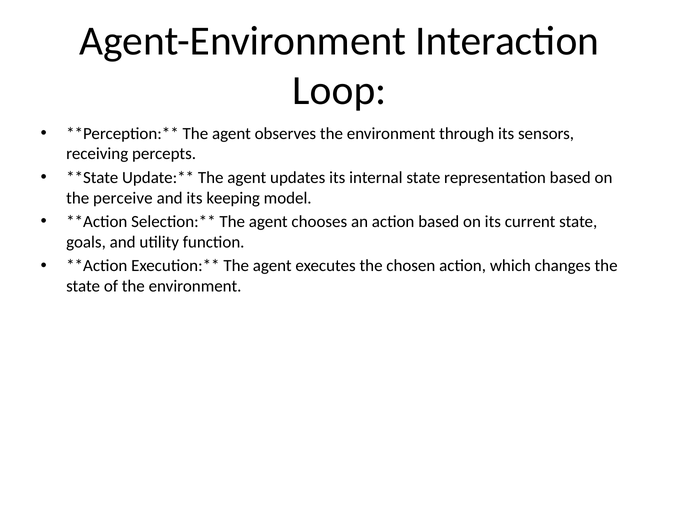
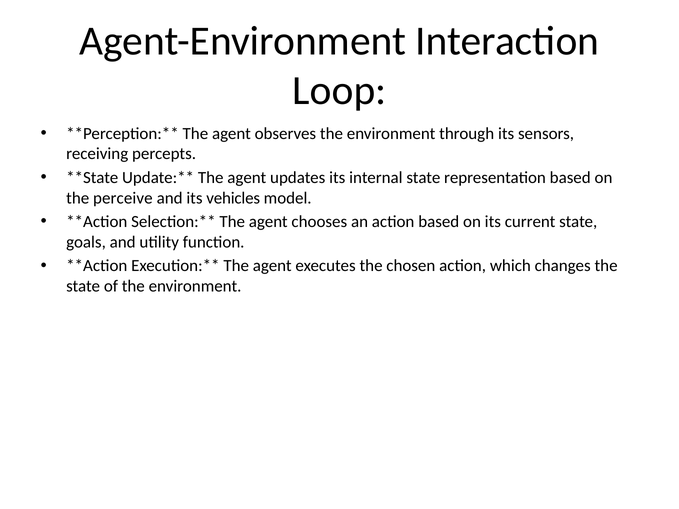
keeping: keeping -> vehicles
